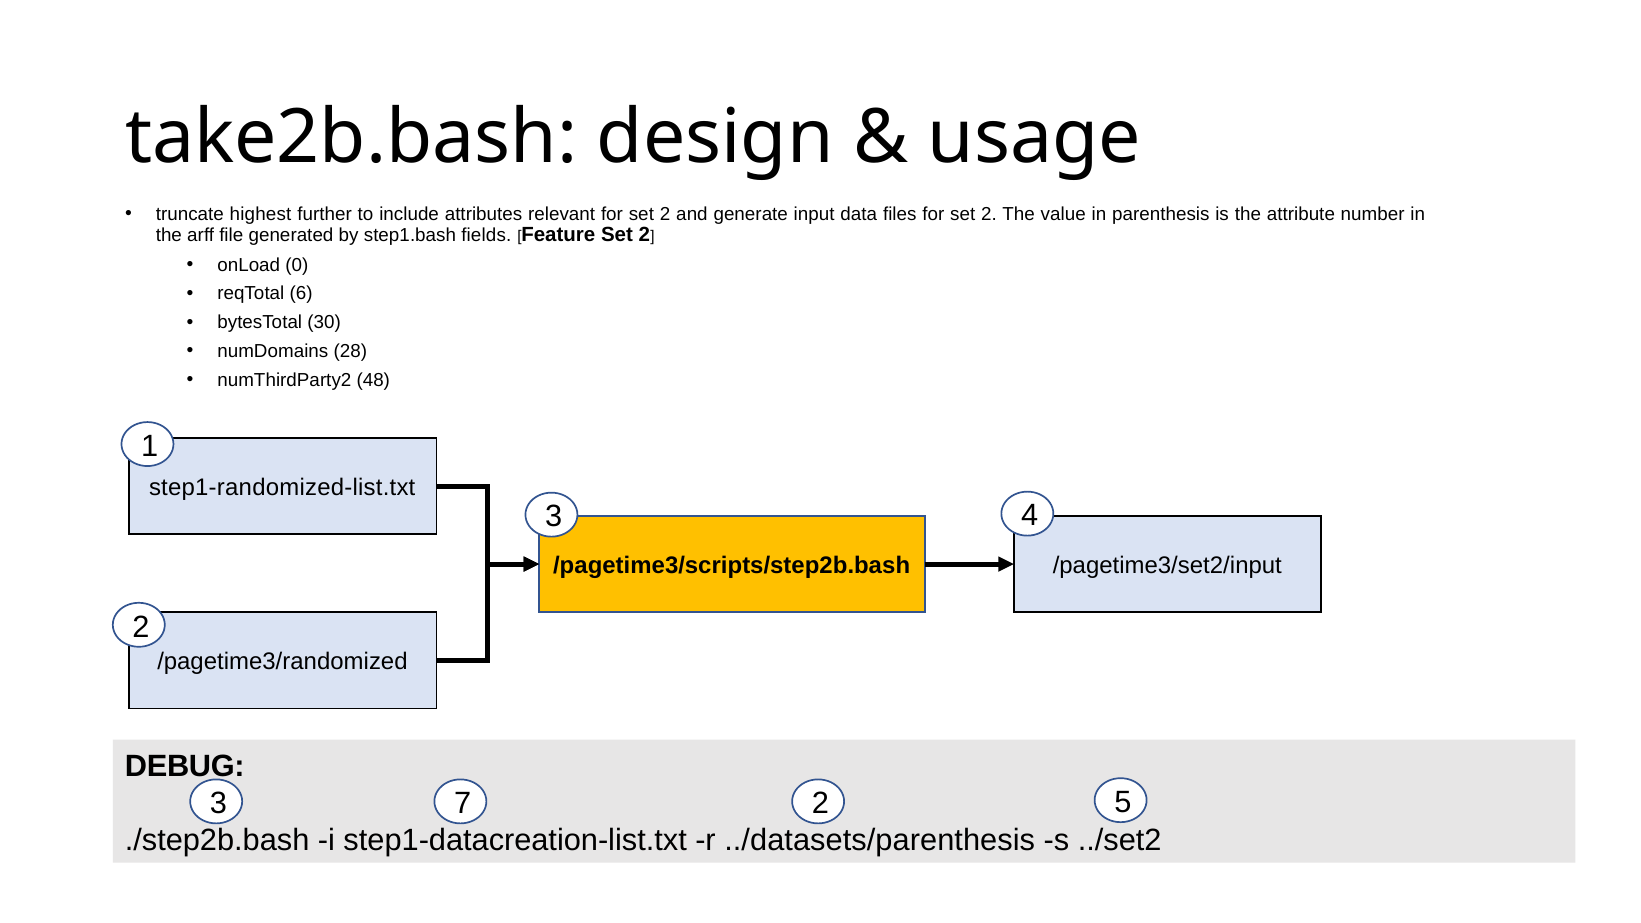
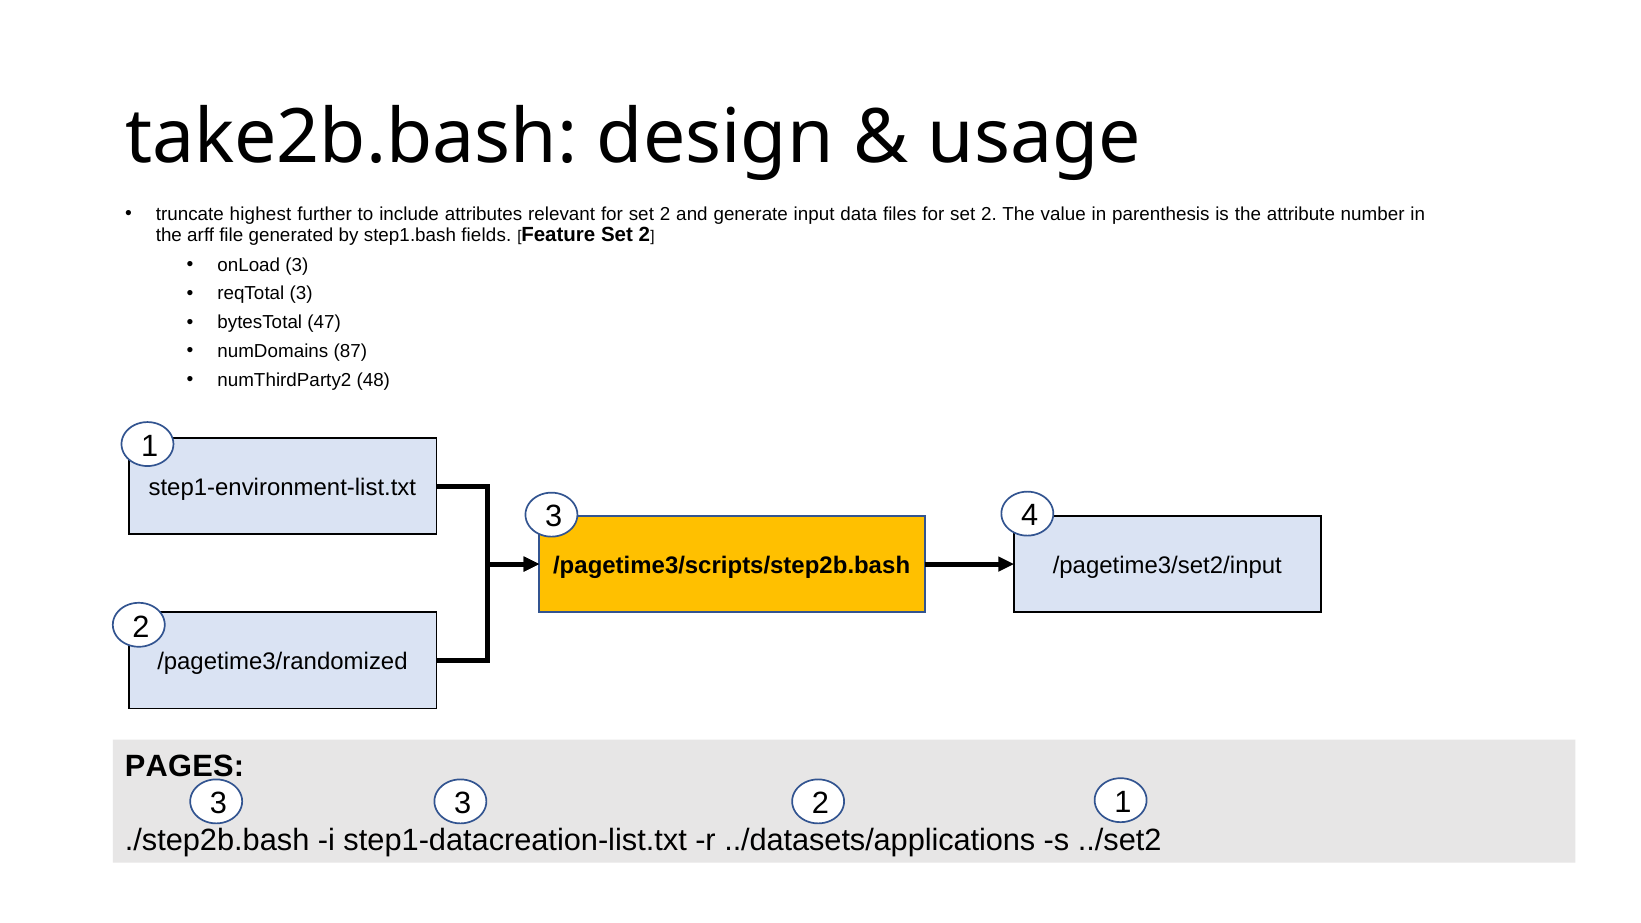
onLoad 0: 0 -> 3
reqTotal 6: 6 -> 3
30: 30 -> 47
28: 28 -> 87
step1-randomized-list.txt: step1-randomized-list.txt -> step1-environment-list.txt
DEBUG: DEBUG -> PAGES
3 7: 7 -> 3
2 5: 5 -> 1
../datasets/parenthesis: ../datasets/parenthesis -> ../datasets/applications
